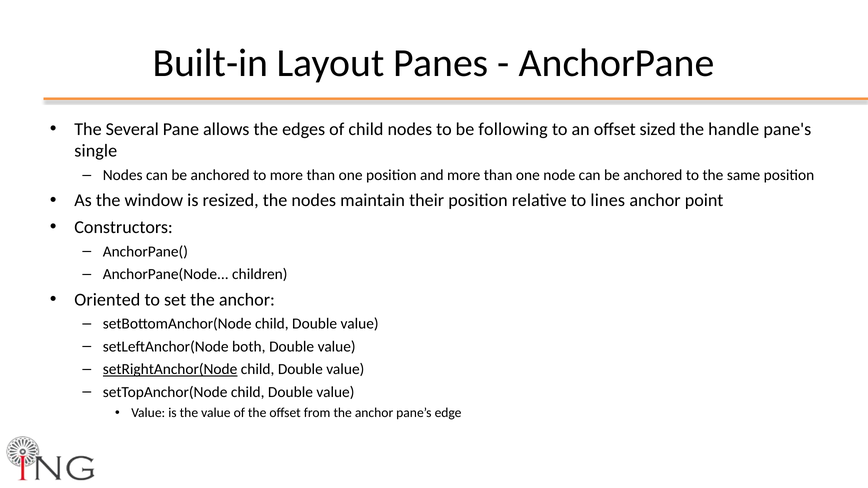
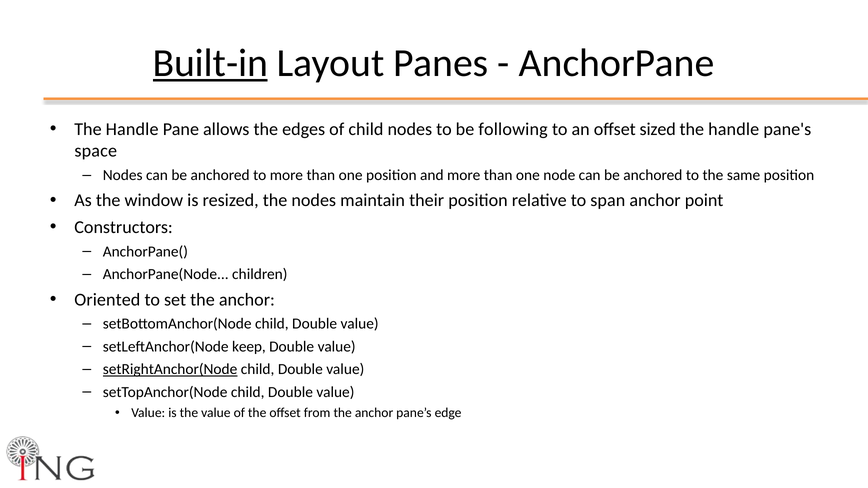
Built-in underline: none -> present
Several at (132, 129): Several -> Handle
single: single -> space
lines: lines -> span
both: both -> keep
